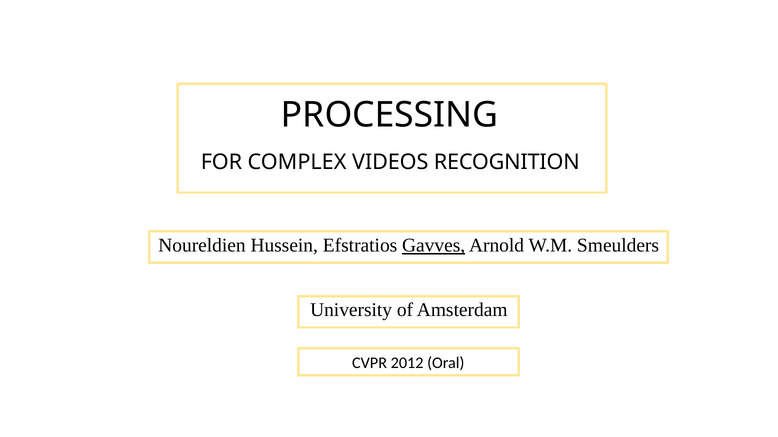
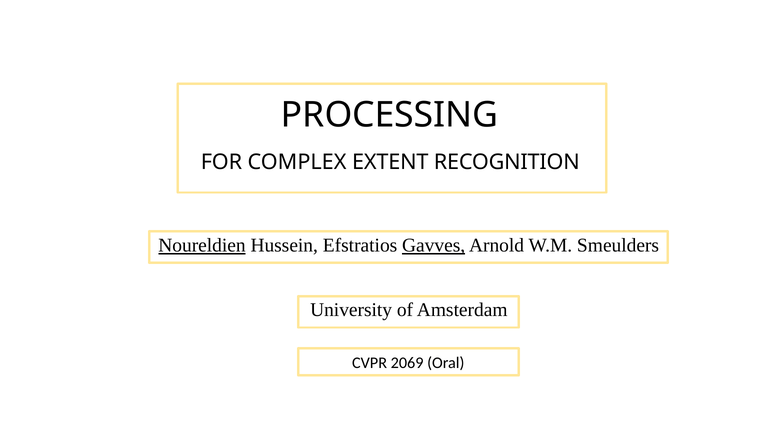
VIDEOS: VIDEOS -> EXTENT
Noureldien underline: none -> present
2012: 2012 -> 2069
